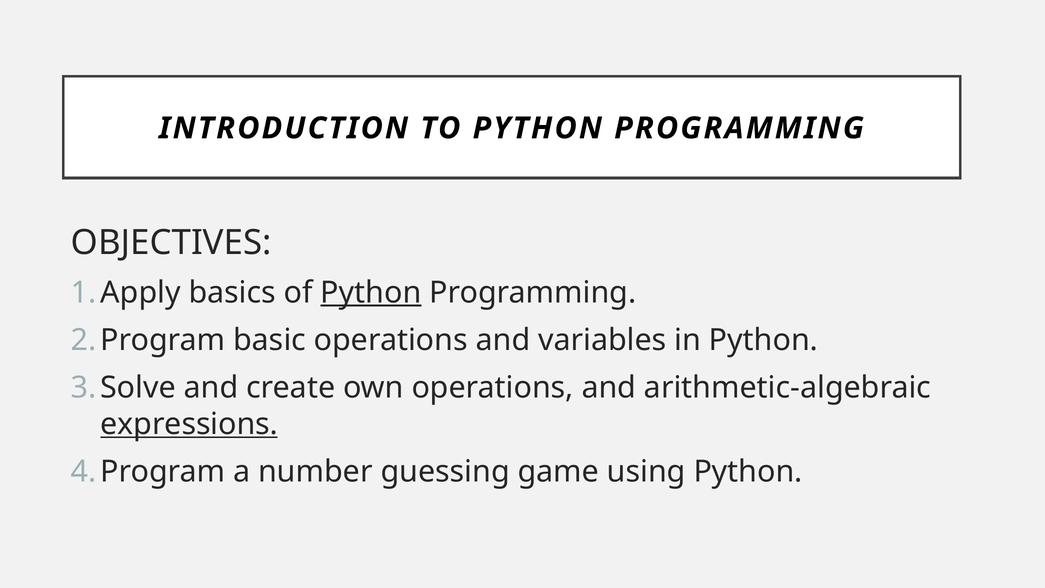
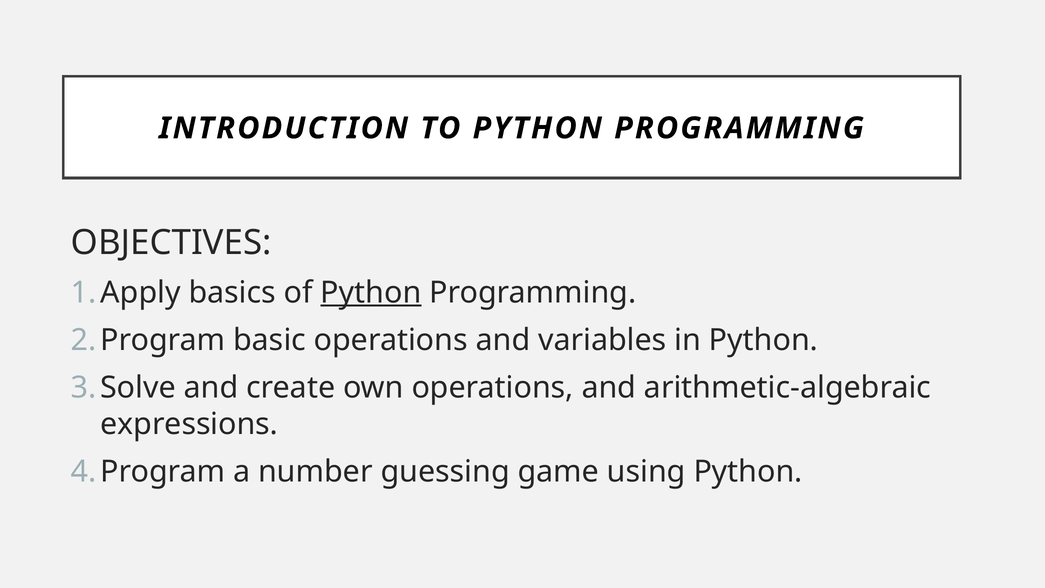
expressions underline: present -> none
